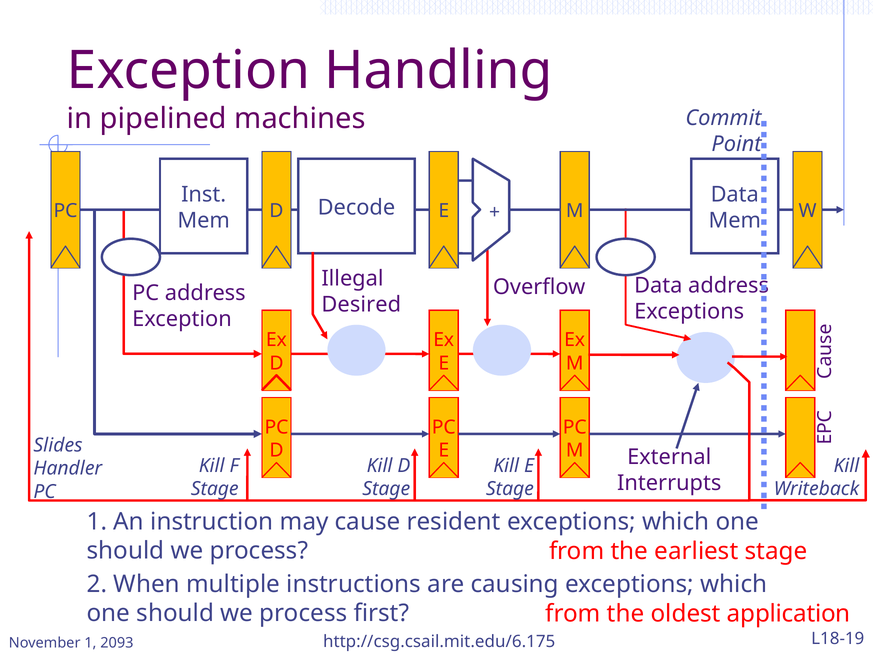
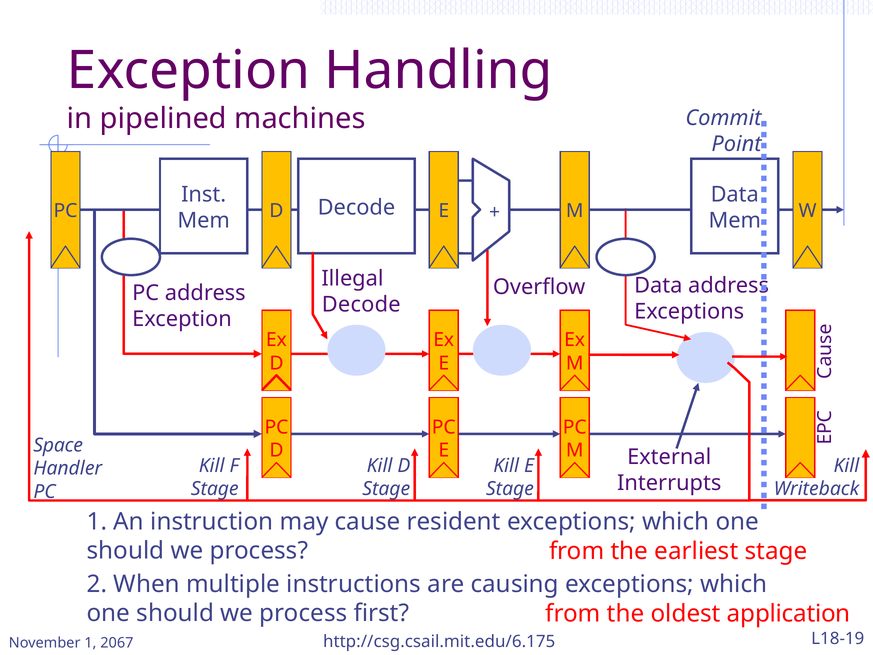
Desired at (361, 304): Desired -> Decode
Slides: Slides -> Space
2093: 2093 -> 2067
